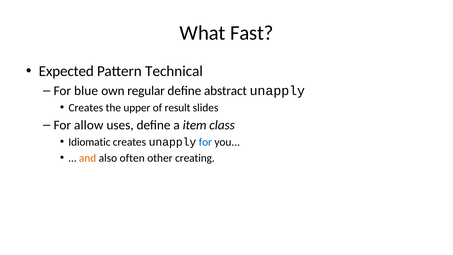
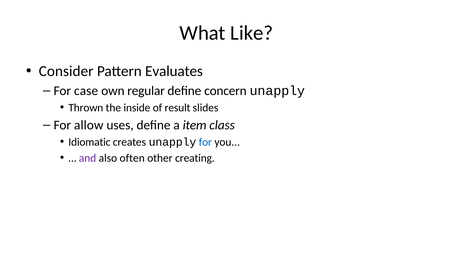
Fast: Fast -> Like
Expected: Expected -> Consider
Technical: Technical -> Evaluates
blue: blue -> case
abstract: abstract -> concern
Creates at (86, 108): Creates -> Thrown
upper: upper -> inside
and colour: orange -> purple
